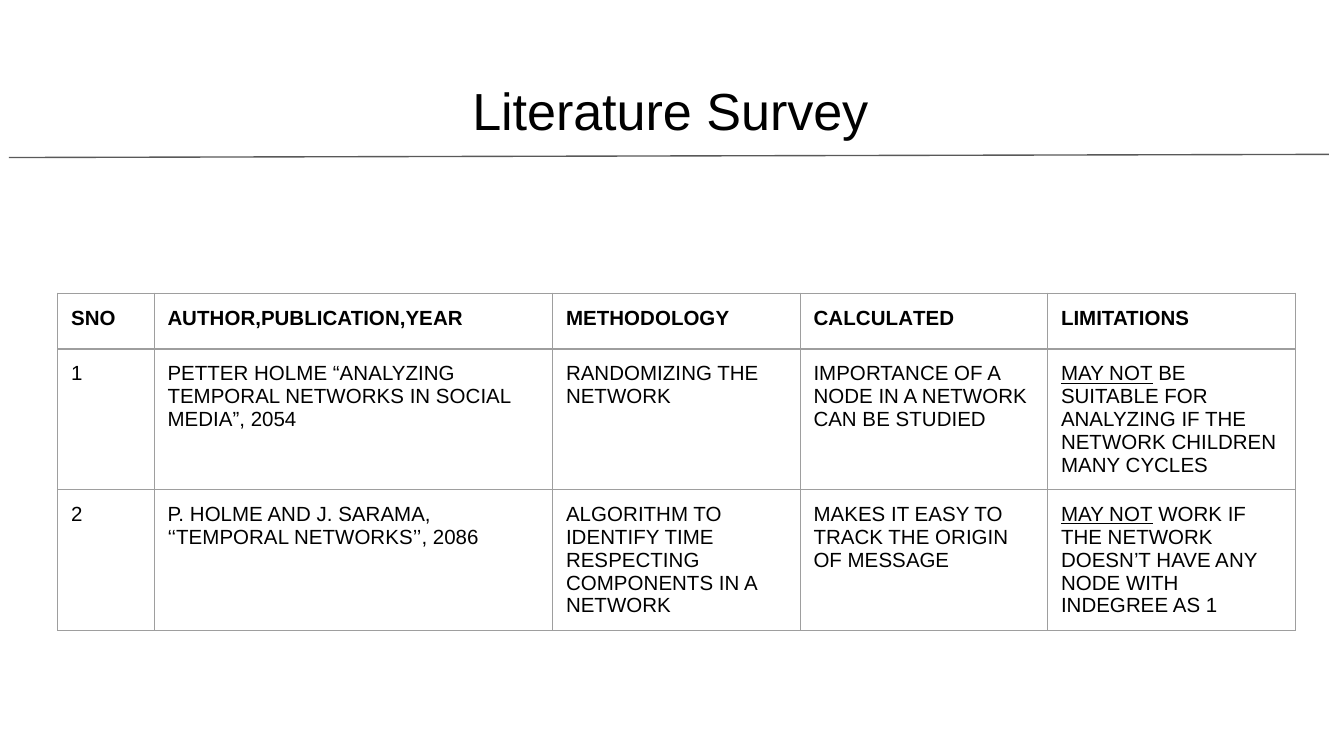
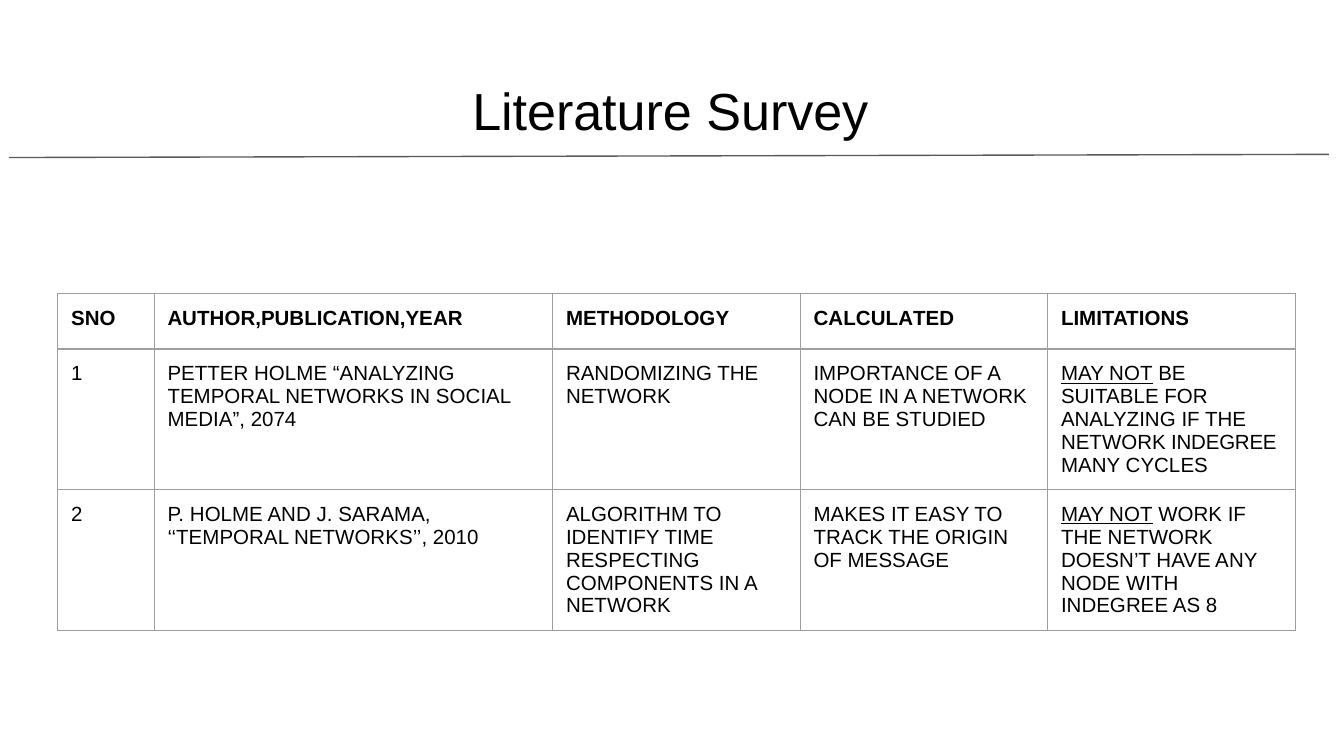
2054: 2054 -> 2074
NETWORK CHILDREN: CHILDREN -> INDEGREE
2086: 2086 -> 2010
AS 1: 1 -> 8
